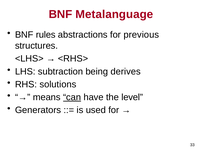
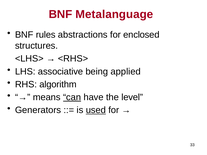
previous: previous -> enclosed
subtraction: subtraction -> associative
derives: derives -> applied
solutions: solutions -> algorithm
used underline: none -> present
